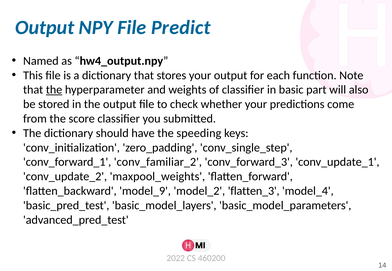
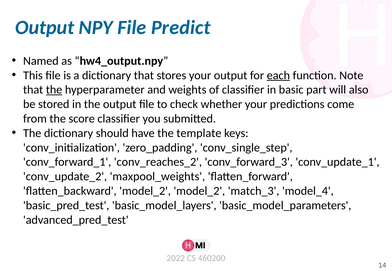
each underline: none -> present
speeding: speeding -> template
conv_familiar_2: conv_familiar_2 -> conv_reaches_2
flatten_backward model_9: model_9 -> model_2
flatten_3: flatten_3 -> match_3
